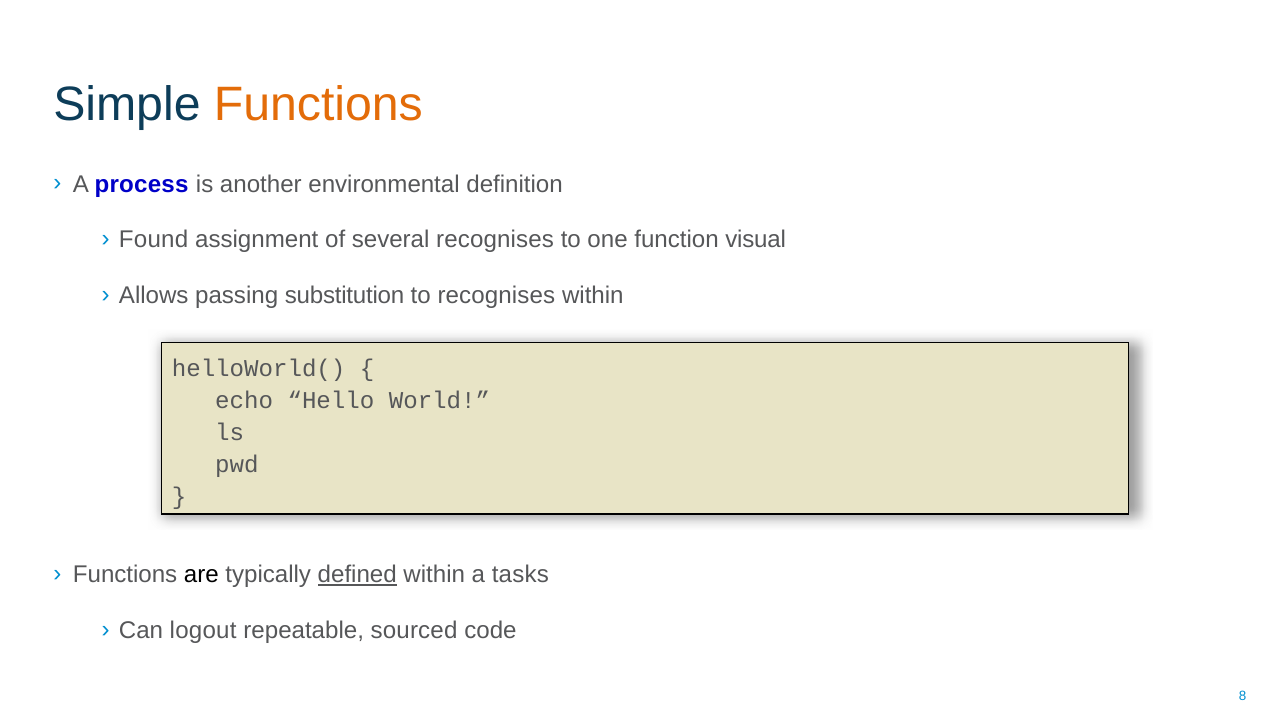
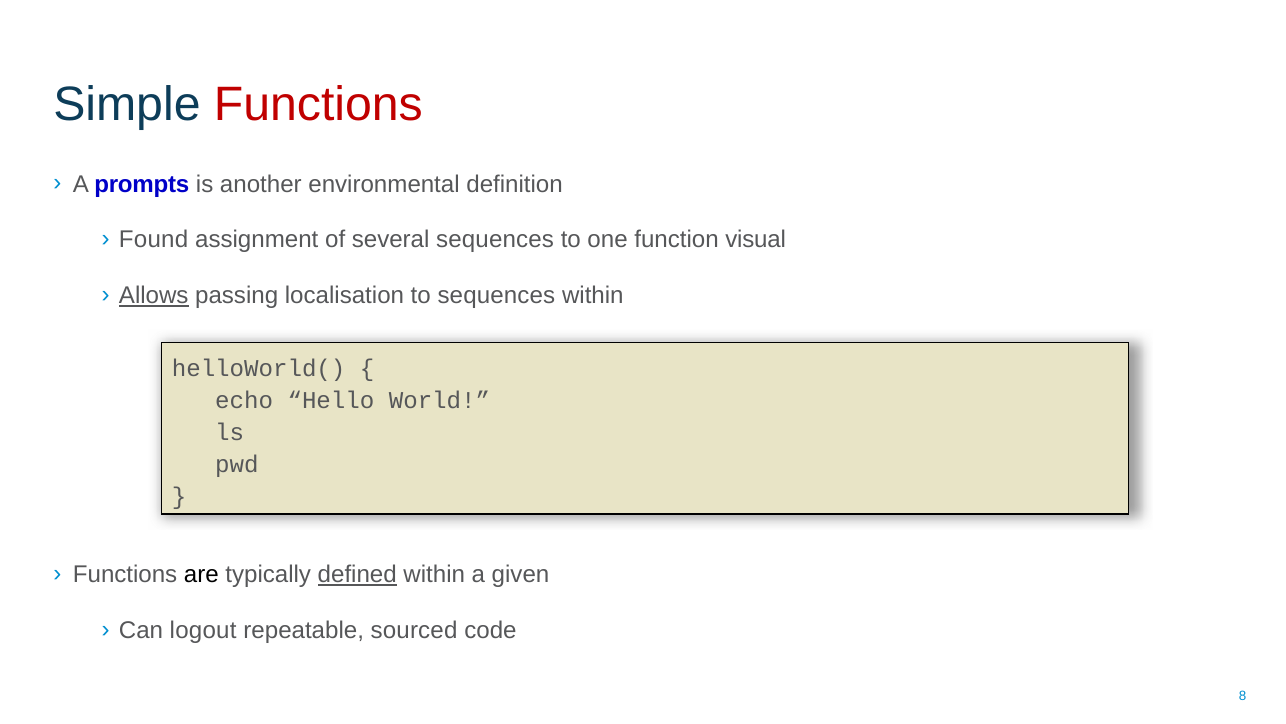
Functions at (318, 104) colour: orange -> red
process: process -> prompts
several recognises: recognises -> sequences
Allows underline: none -> present
substitution: substitution -> localisation
to recognises: recognises -> sequences
tasks: tasks -> given
